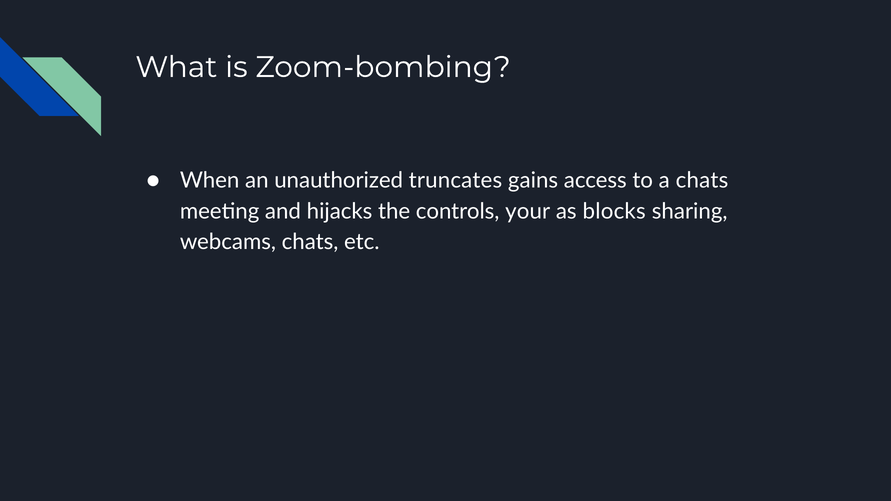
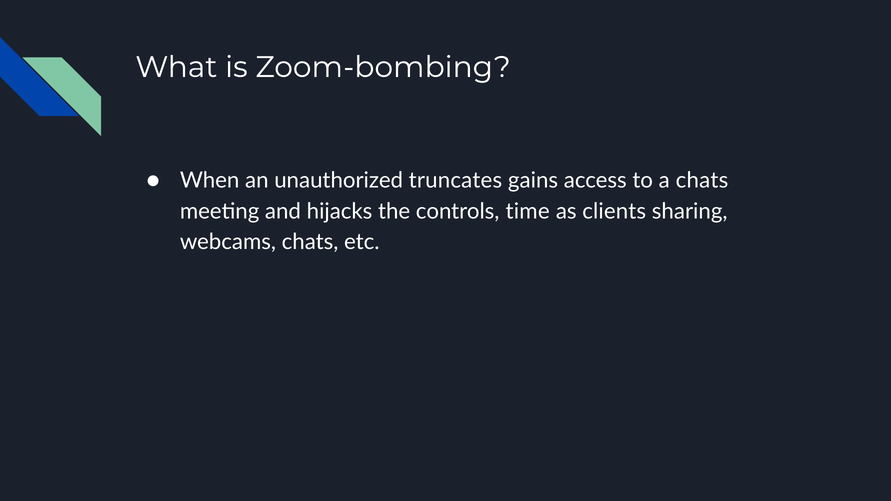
your: your -> time
blocks: blocks -> clients
